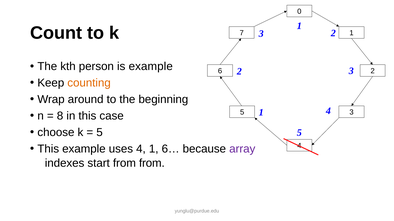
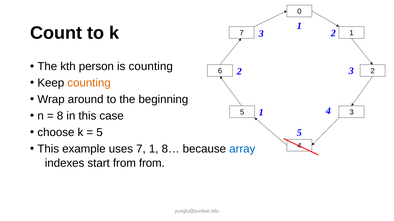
is example: example -> counting
uses 4: 4 -> 7
6…: 6… -> 8…
array colour: purple -> blue
